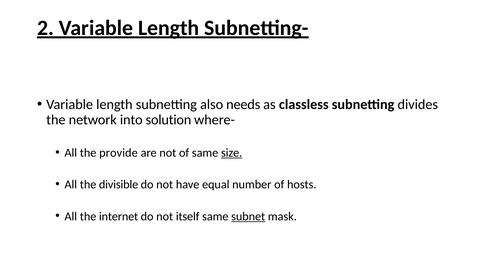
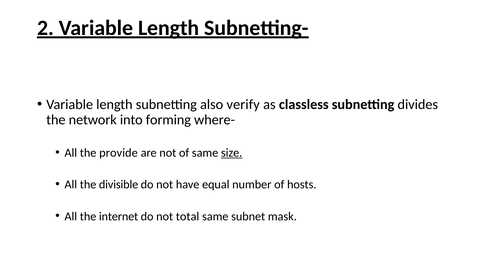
needs: needs -> verify
solution: solution -> forming
itself: itself -> total
subnet underline: present -> none
